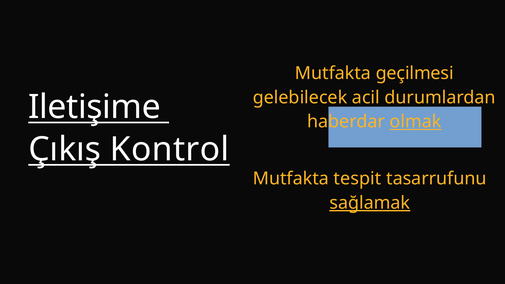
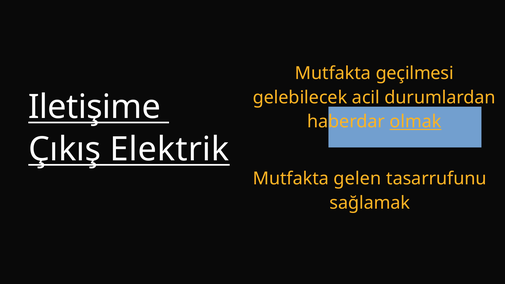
Kontrol: Kontrol -> Elektrik
tespit: tespit -> gelen
sağlamak underline: present -> none
